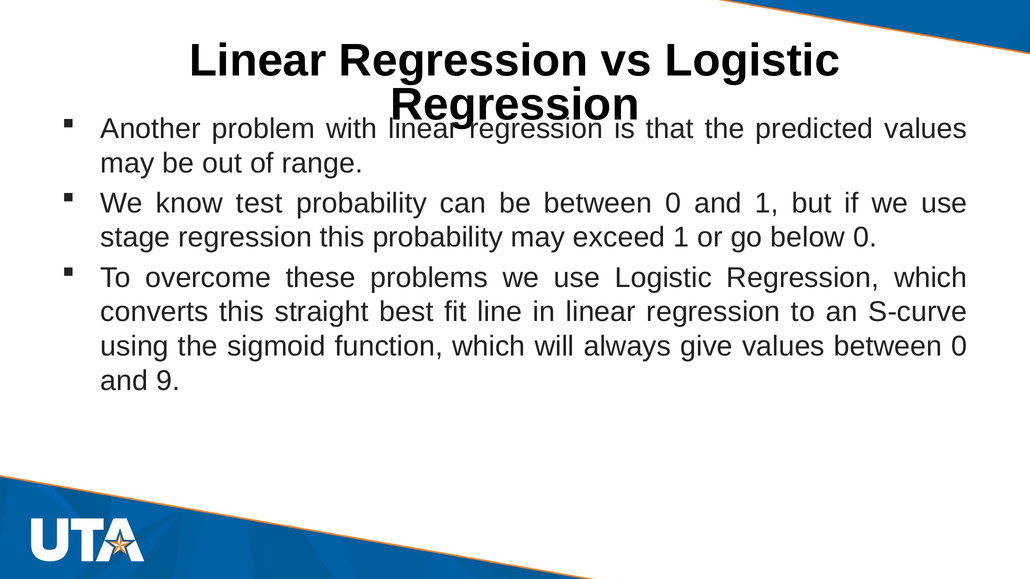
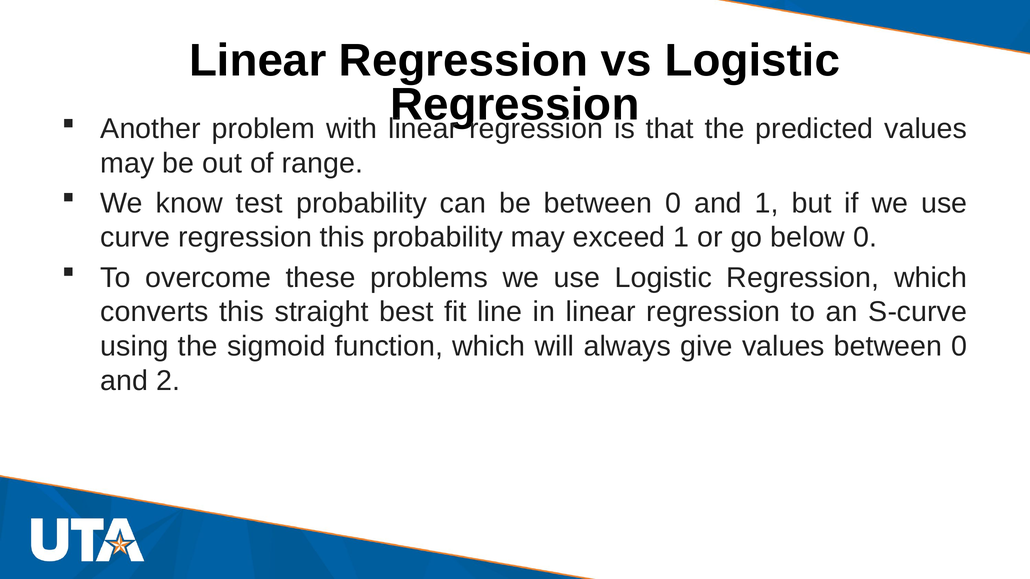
stage: stage -> curve
9: 9 -> 2
